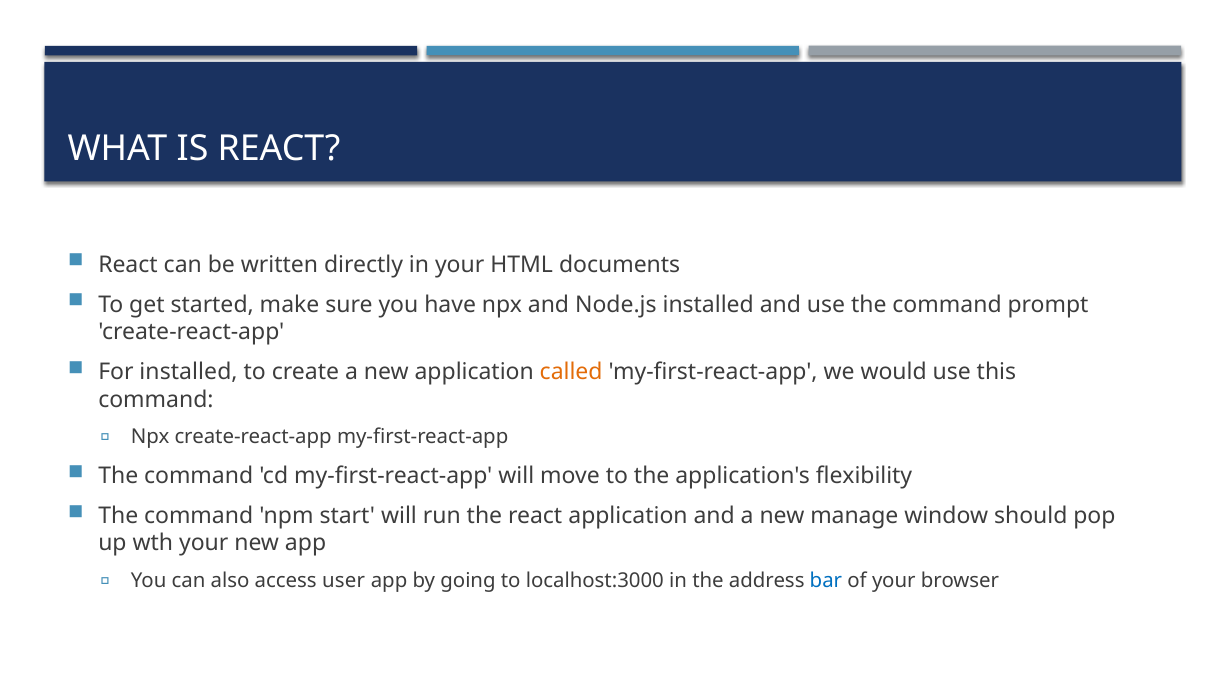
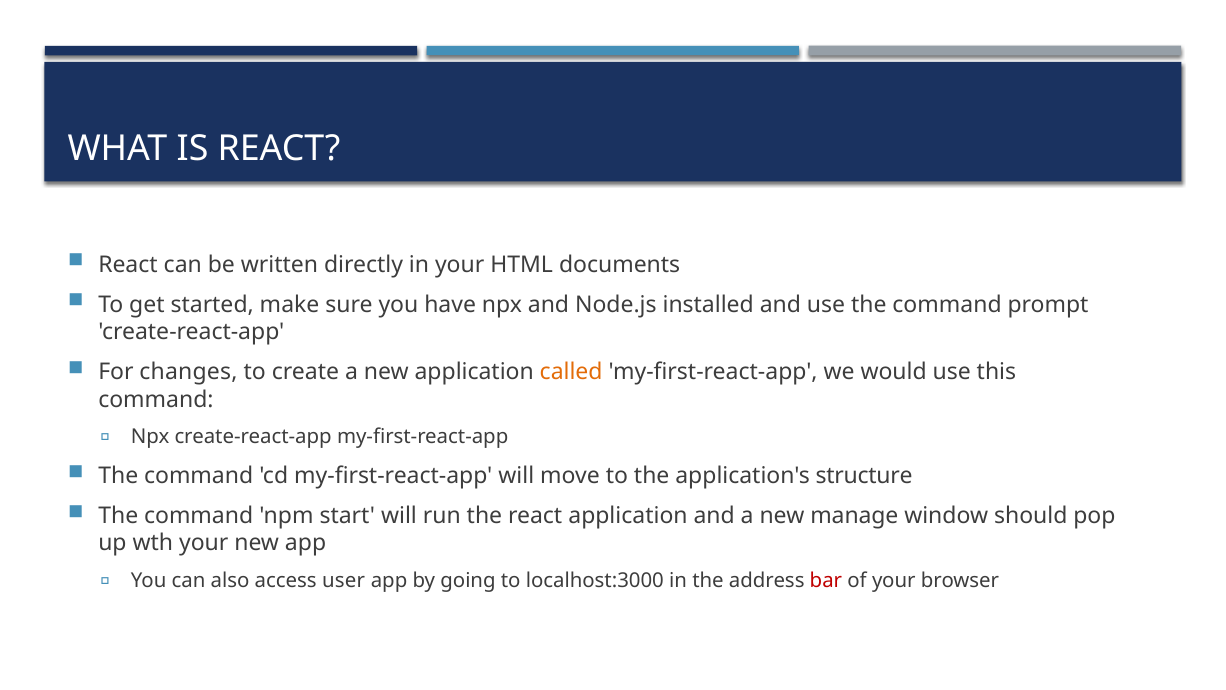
For installed: installed -> changes
flexibility: flexibility -> structure
bar colour: blue -> red
